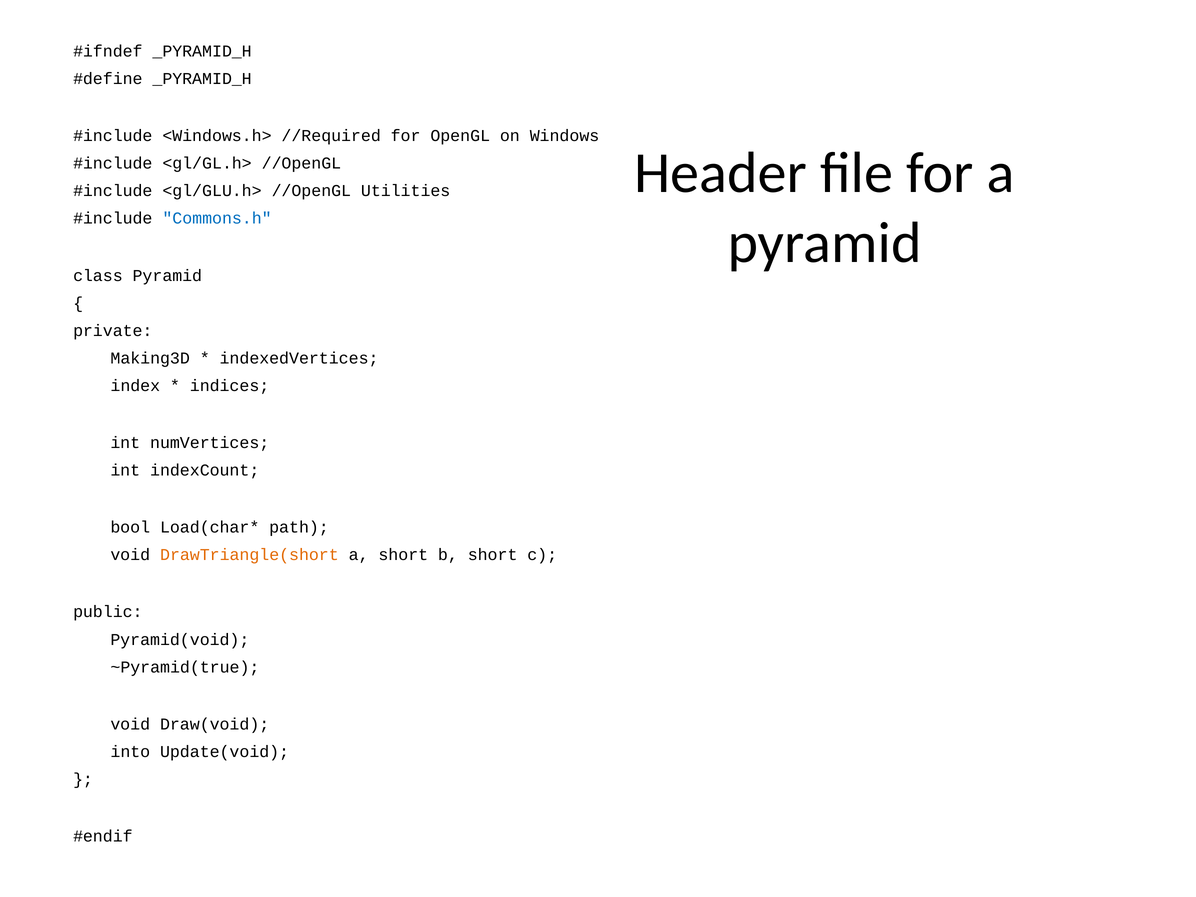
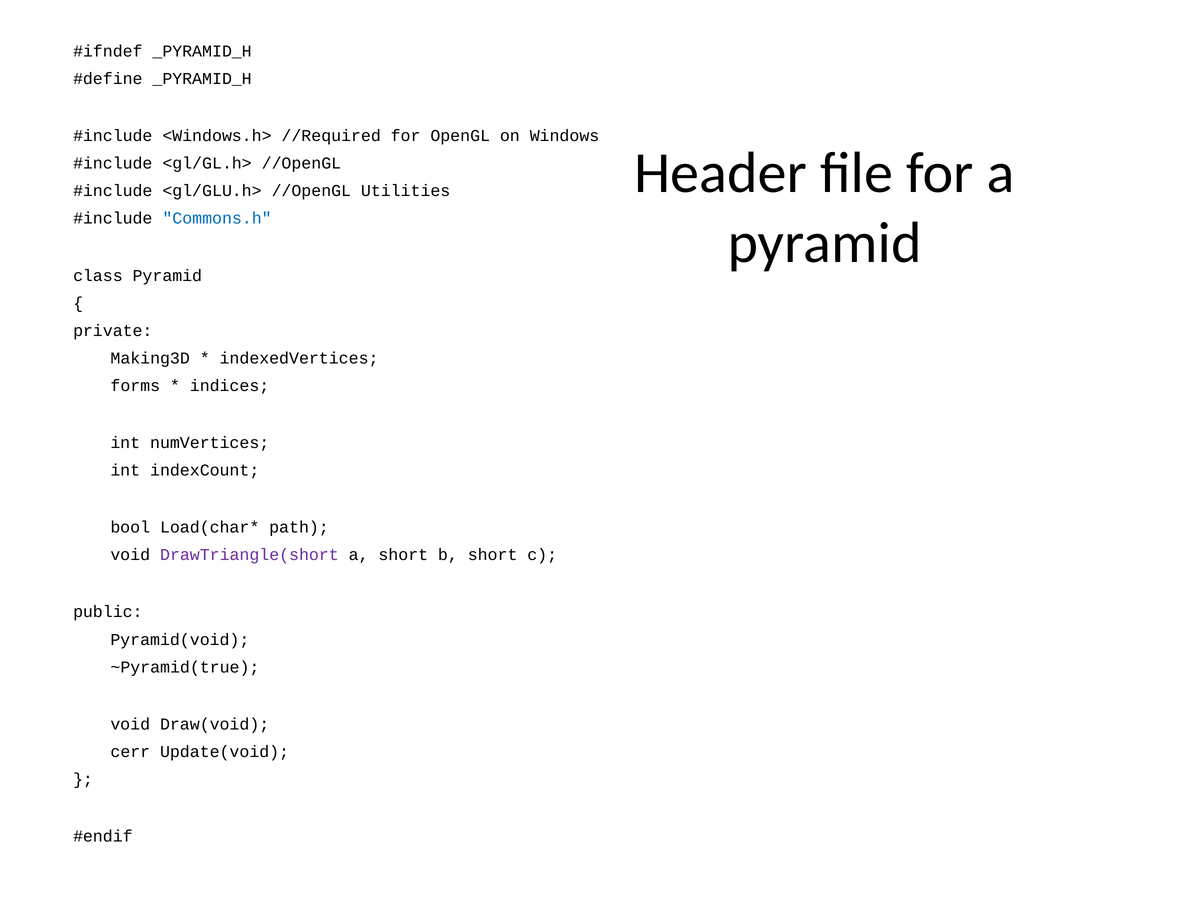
index: index -> forms
DrawTriangle(short colour: orange -> purple
into: into -> cerr
